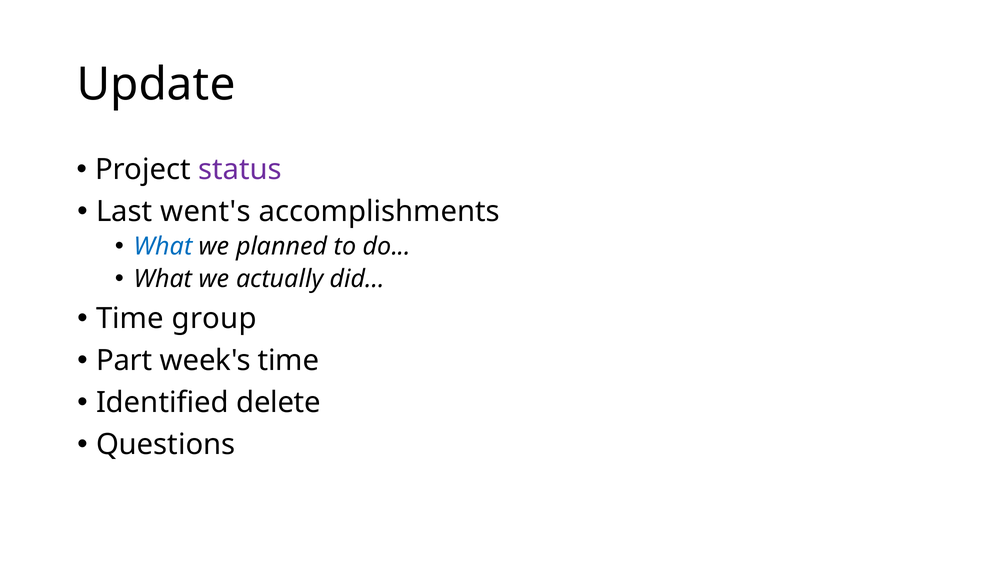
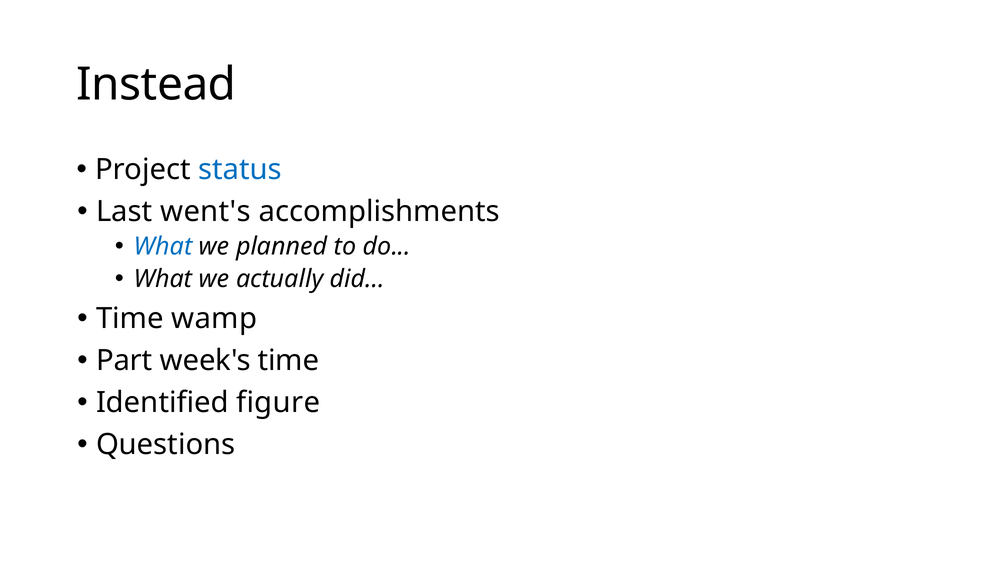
Update: Update -> Instead
status colour: purple -> blue
group: group -> wamp
delete: delete -> figure
